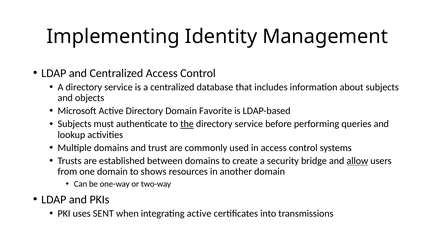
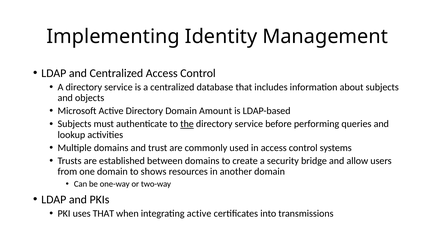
Favorite: Favorite -> Amount
allow underline: present -> none
uses SENT: SENT -> THAT
